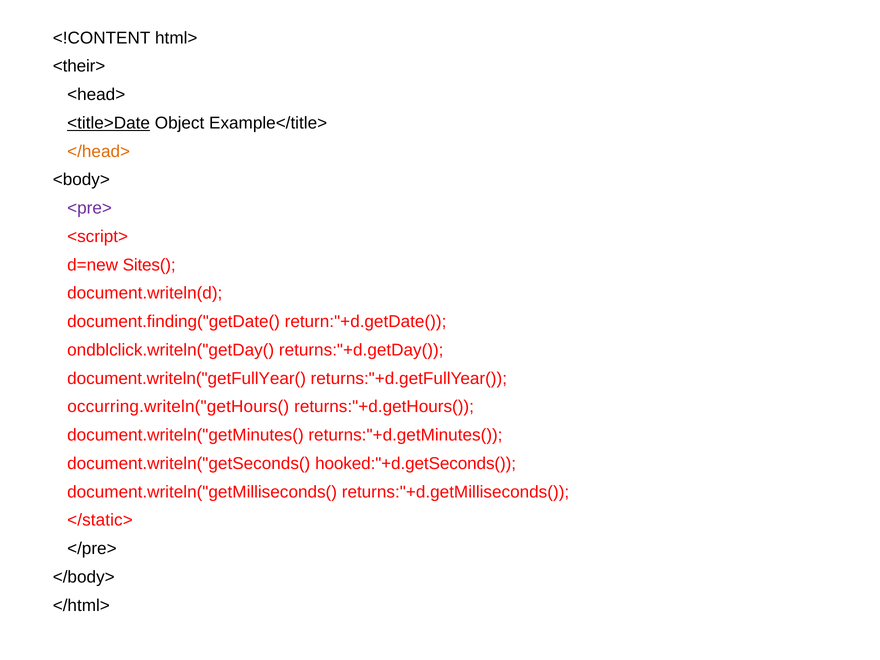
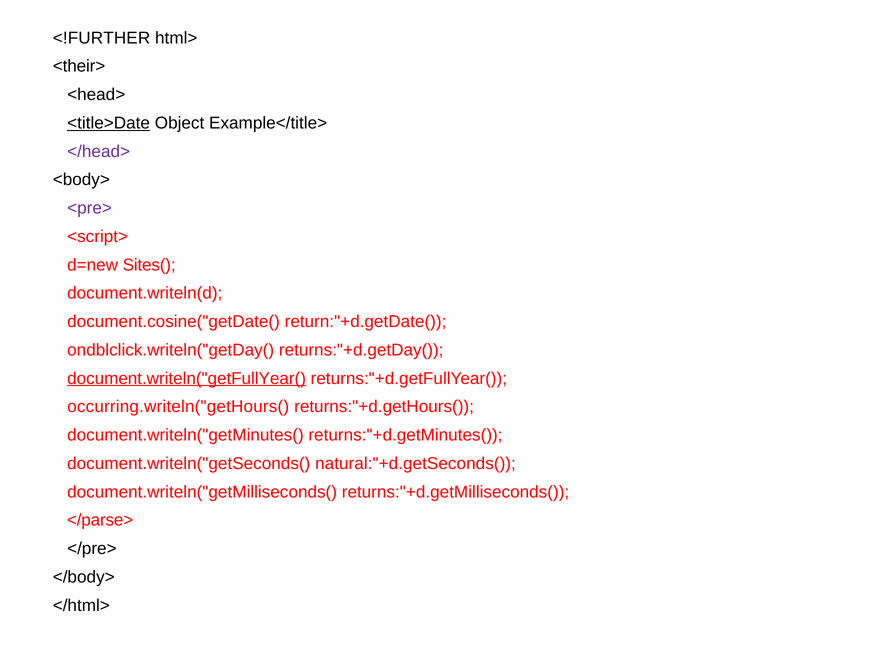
<!CONTENT: <!CONTENT -> <!FURTHER
</head> colour: orange -> purple
document.finding("getDate(: document.finding("getDate( -> document.cosine("getDate(
document.writeln("getFullYear( underline: none -> present
hooked:"+d.getSeconds(: hooked:"+d.getSeconds( -> natural:"+d.getSeconds(
</static>: </static> -> </parse>
